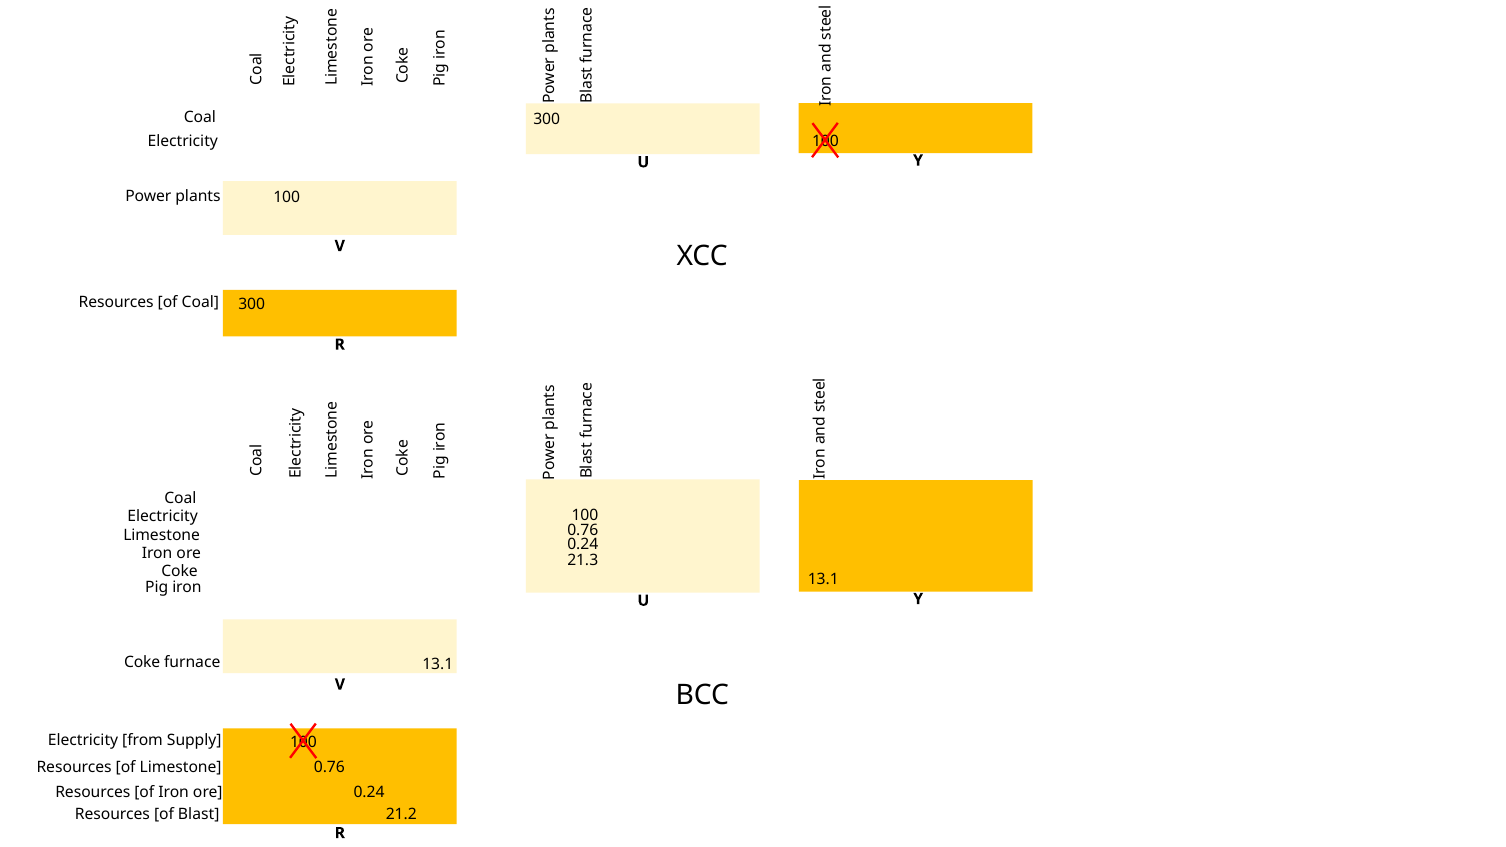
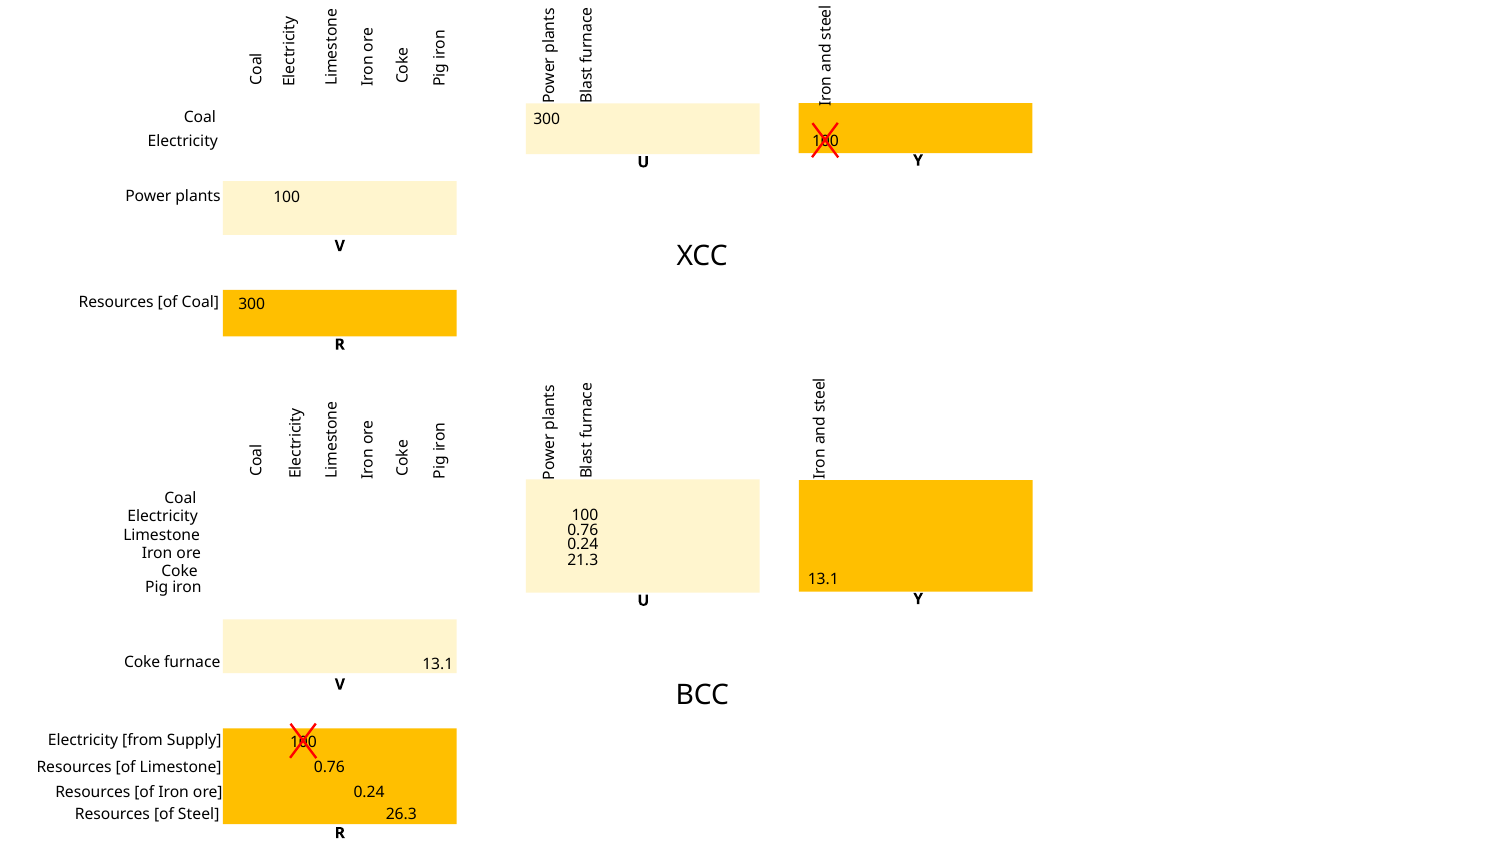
21.2: 21.2 -> 26.3
Blast: Blast -> Steel
